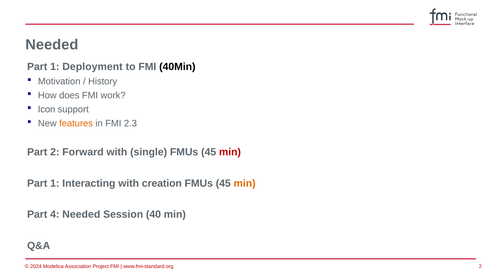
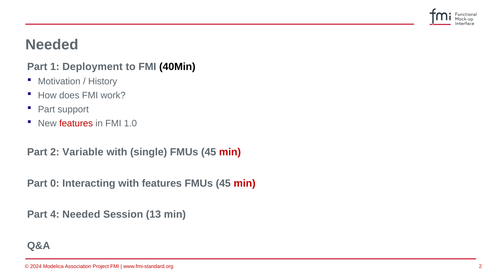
Icon at (47, 110): Icon -> Part
features at (76, 124) colour: orange -> red
2.3: 2.3 -> 1.0
Forward: Forward -> Variable
1 at (55, 183): 1 -> 0
with creation: creation -> features
min at (245, 183) colour: orange -> red
40: 40 -> 13
